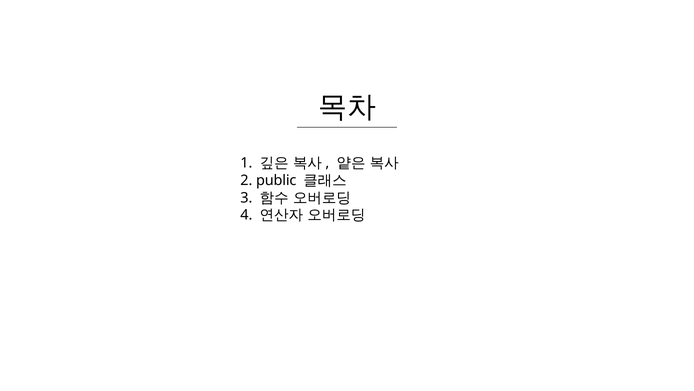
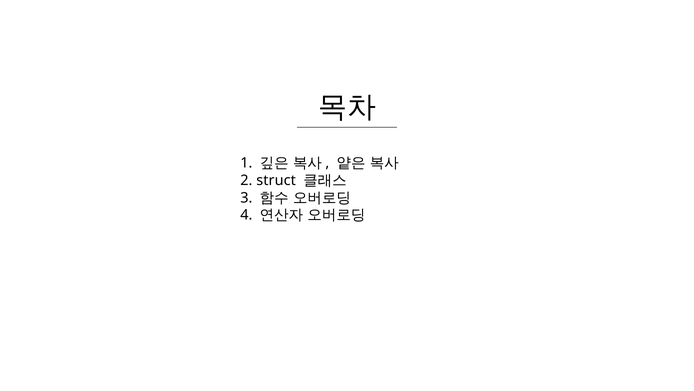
public: public -> struct
